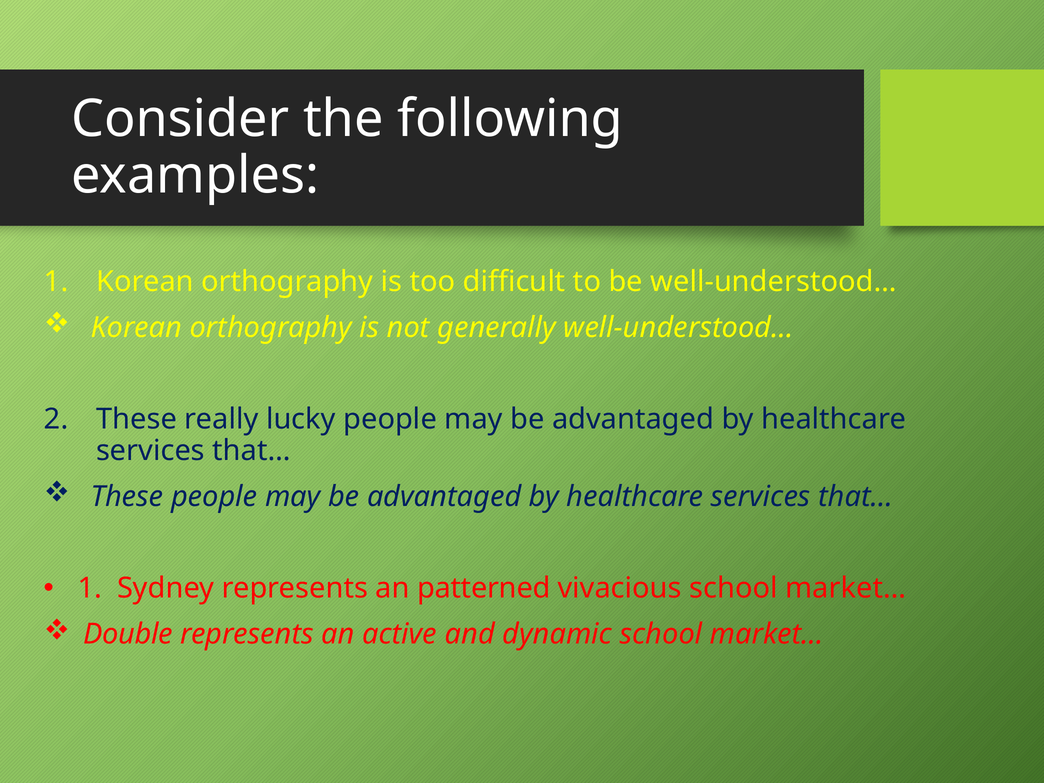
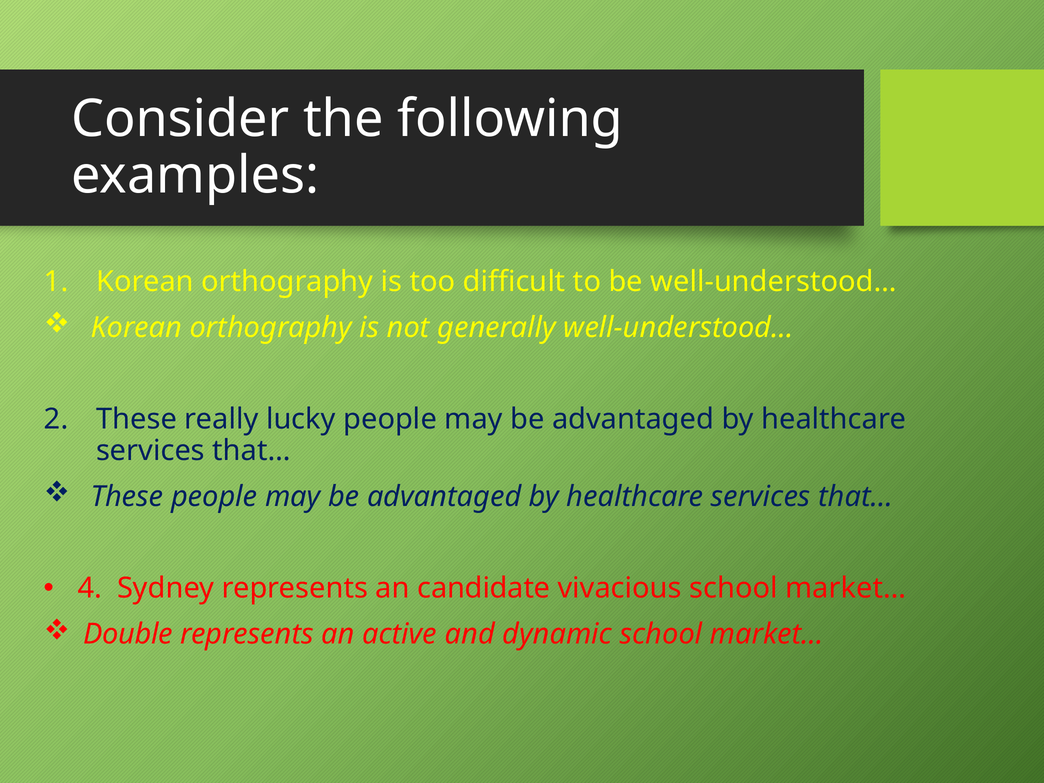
1 at (90, 588): 1 -> 4
patterned: patterned -> candidate
